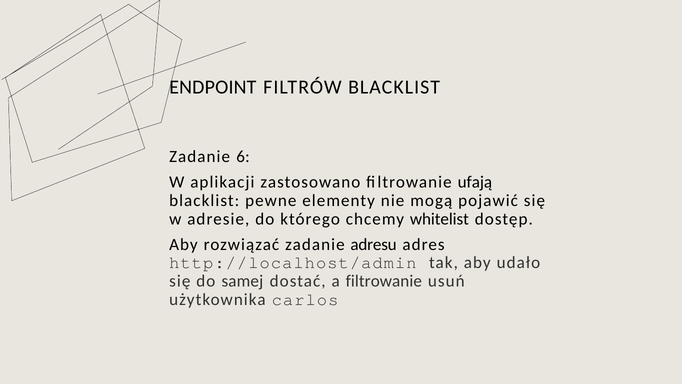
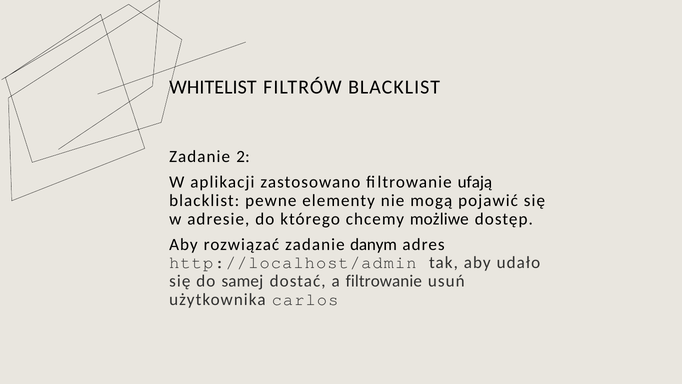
ENDPOINT: ENDPOINT -> WHITELIST
6: 6 -> 2
whitelist: whitelist -> możliwe
adresu: adresu -> danym
